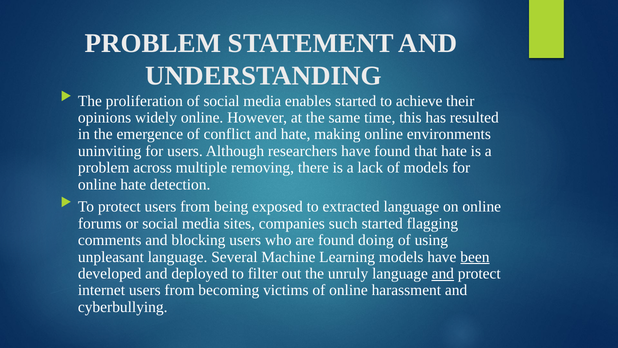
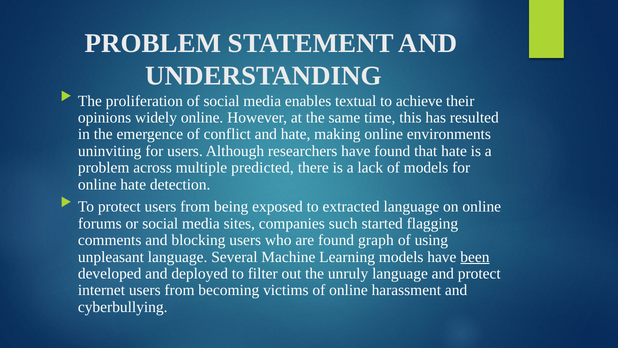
enables started: started -> textual
removing: removing -> predicted
doing: doing -> graph
and at (443, 273) underline: present -> none
